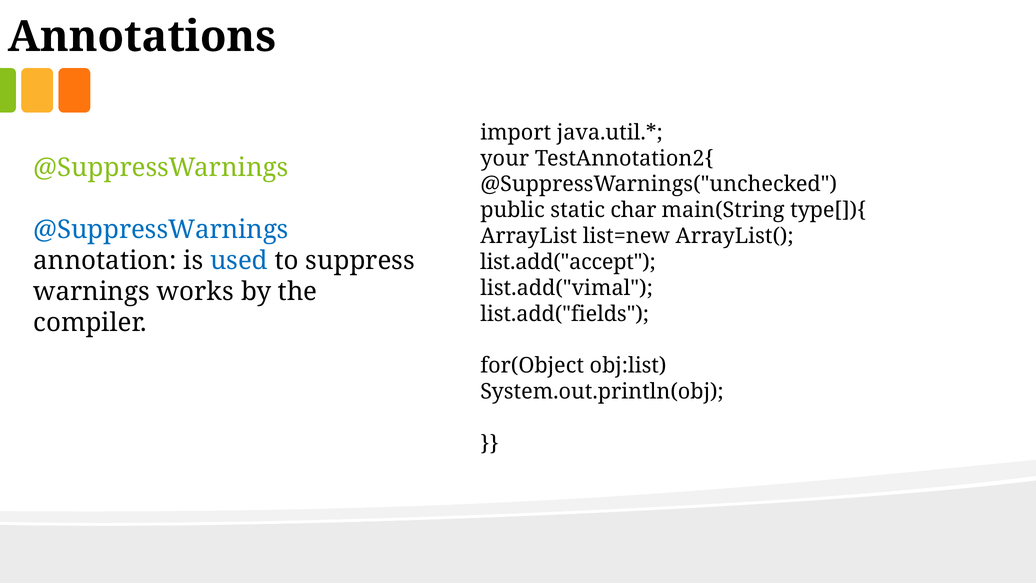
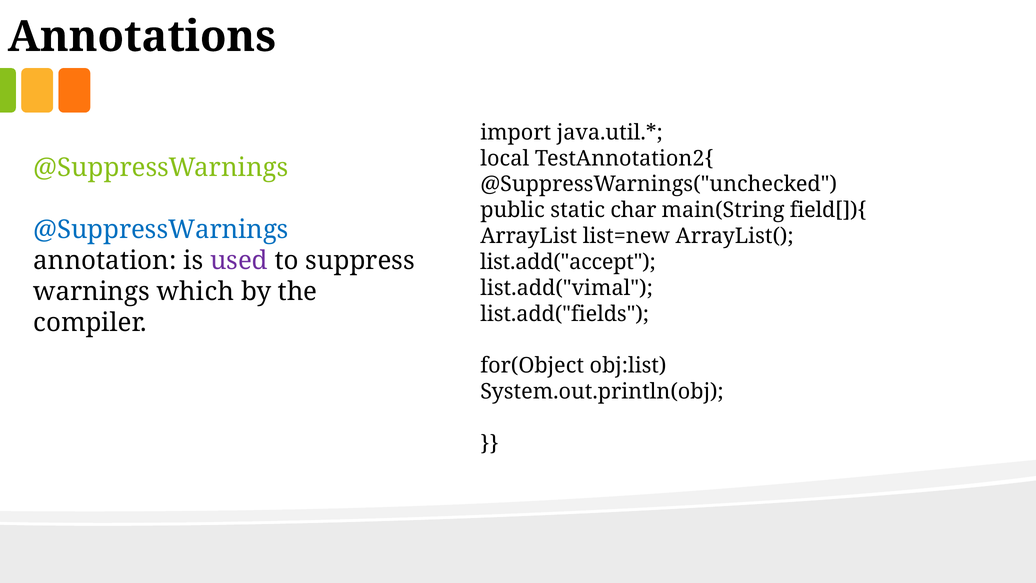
your: your -> local
type[]){: type[]){ -> field[]){
used colour: blue -> purple
works: works -> which
